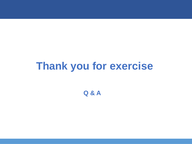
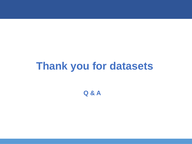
exercise: exercise -> datasets
